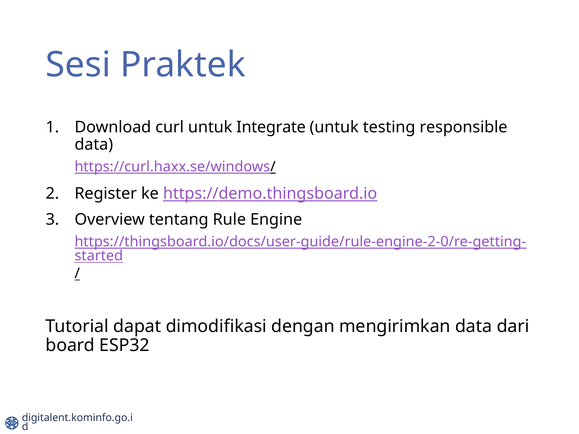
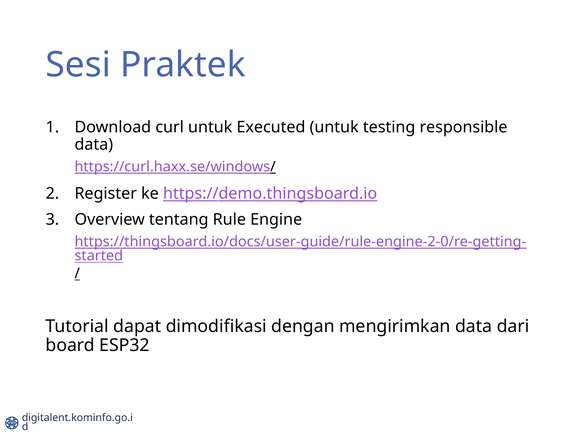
Integrate: Integrate -> Executed
